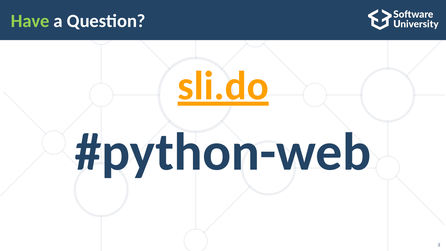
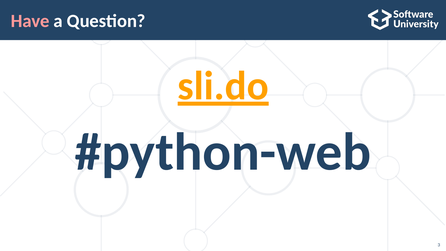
Have colour: light green -> pink
